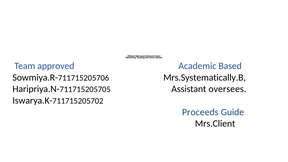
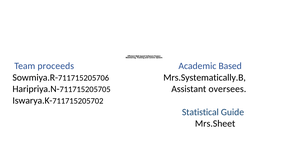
approved: approved -> proceeds
Proceeds: Proceeds -> Statistical
Mrs.Client: Mrs.Client -> Mrs.Sheet
